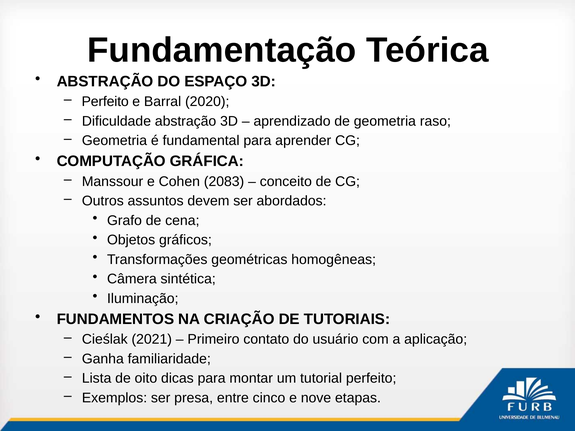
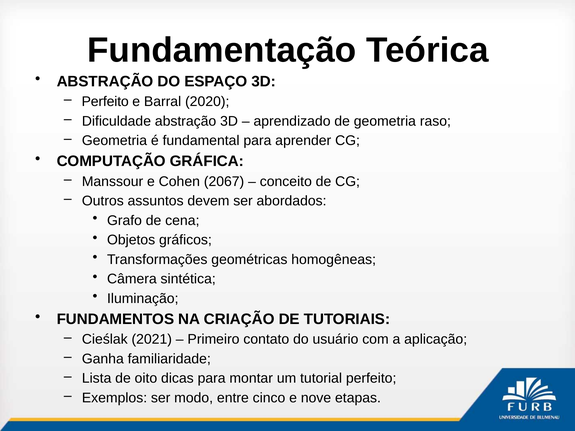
2083: 2083 -> 2067
presa: presa -> modo
